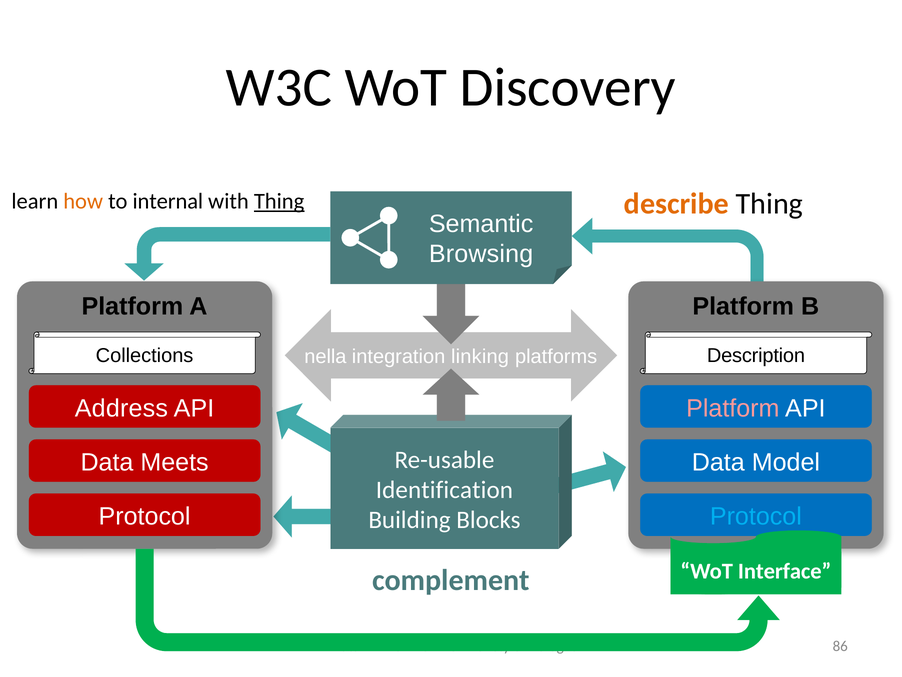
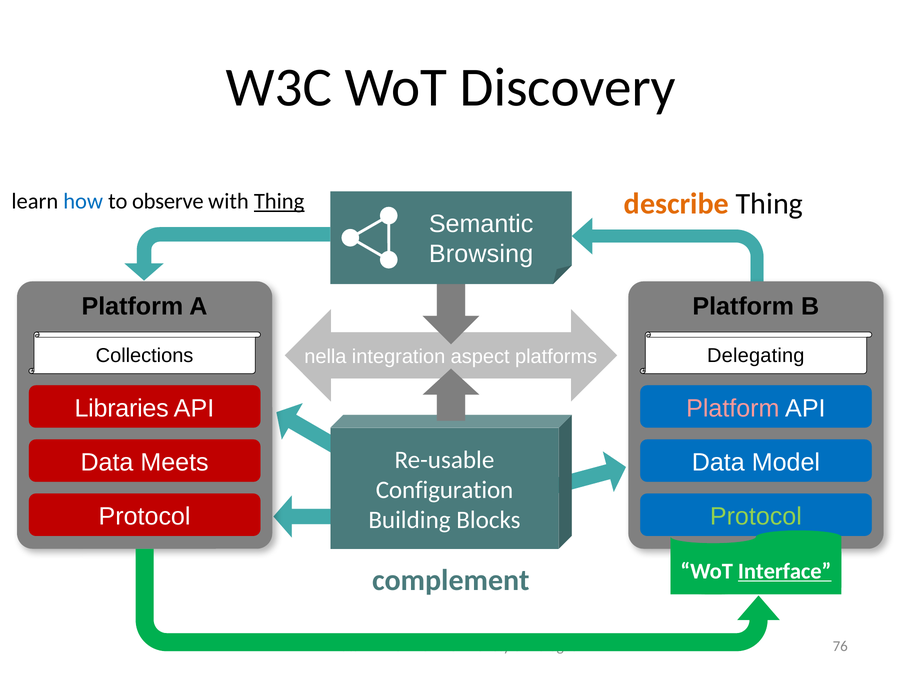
how colour: orange -> blue
internal: internal -> observe
Description: Description -> Delegating
linking: linking -> aspect
Address: Address -> Libraries
Identification: Identification -> Configuration
Protocol at (756, 516) colour: light blue -> light green
Interface underline: none -> present
86: 86 -> 76
